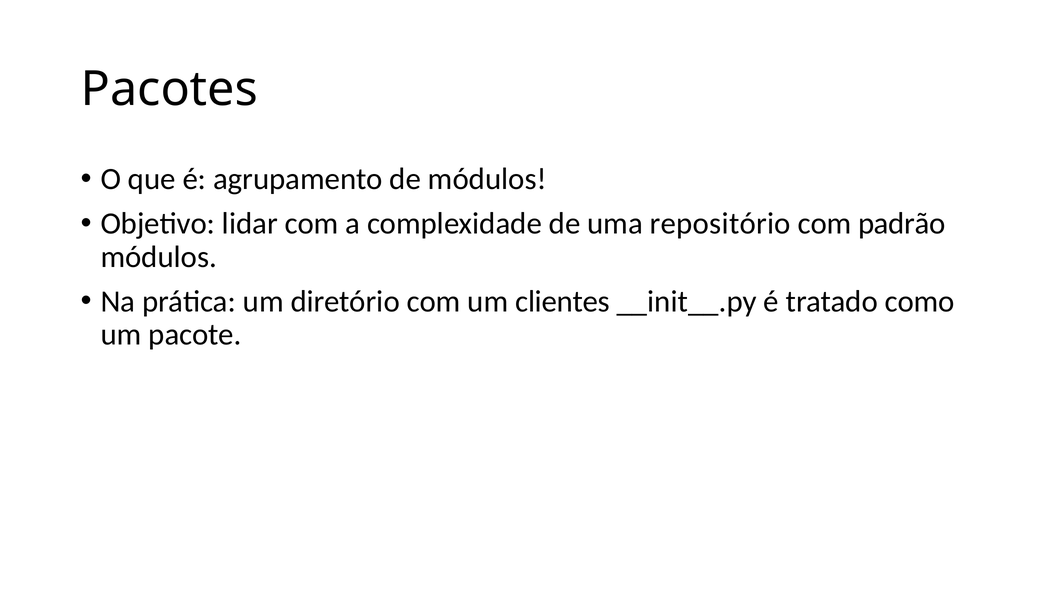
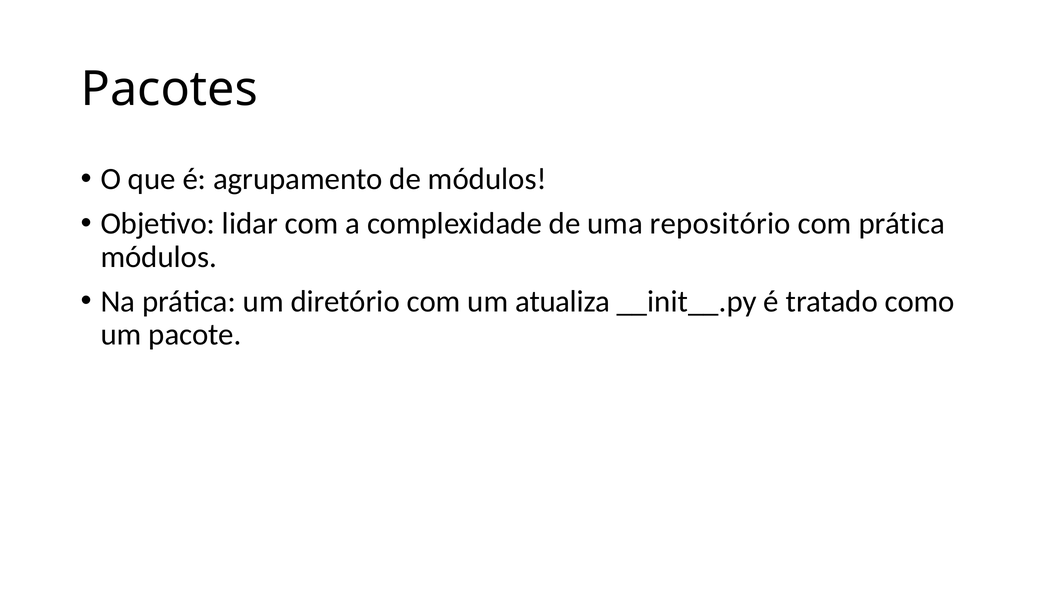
com padrão: padrão -> prática
clientes: clientes -> atualiza
